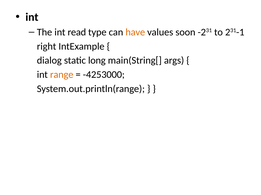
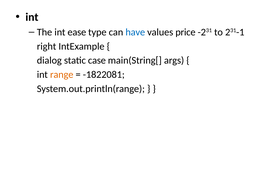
read: read -> ease
have colour: orange -> blue
soon: soon -> price
long: long -> case
-4253000: -4253000 -> -1822081
